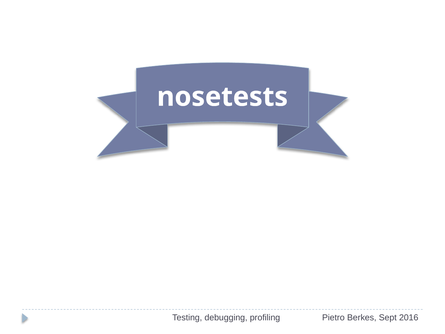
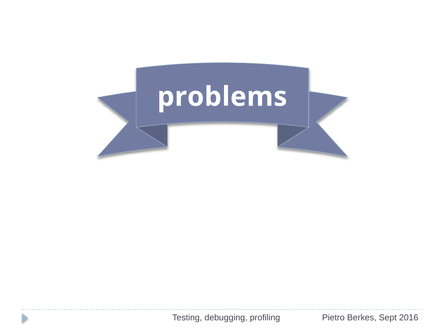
nosetests: nosetests -> problems
